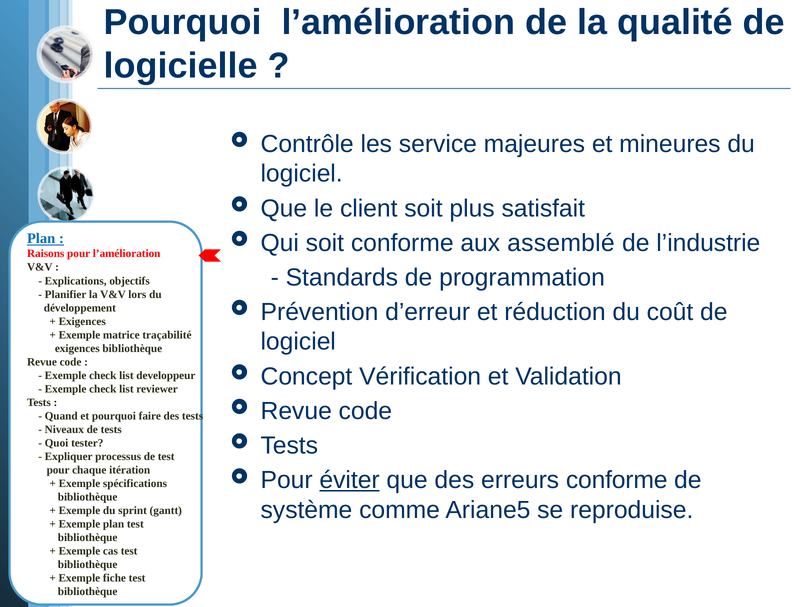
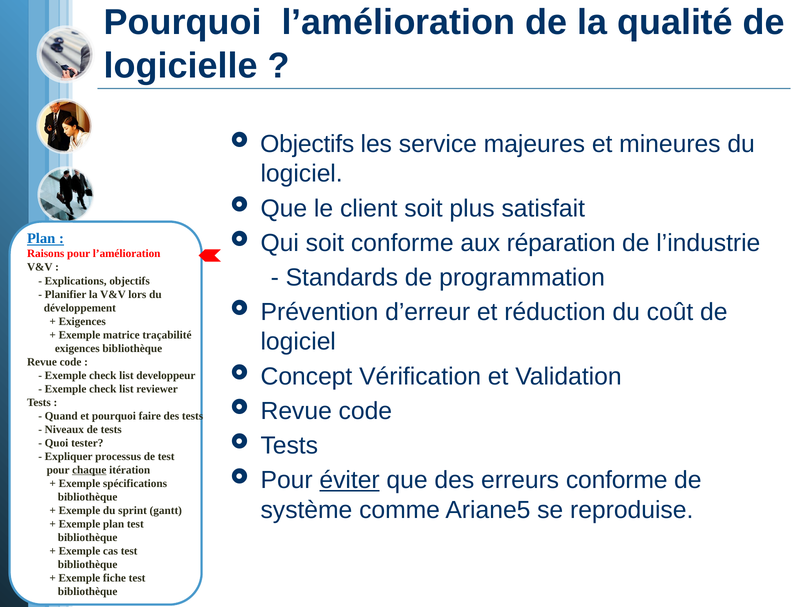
Contrôle at (307, 144): Contrôle -> Objectifs
assemblé: assemblé -> réparation
chaque underline: none -> present
